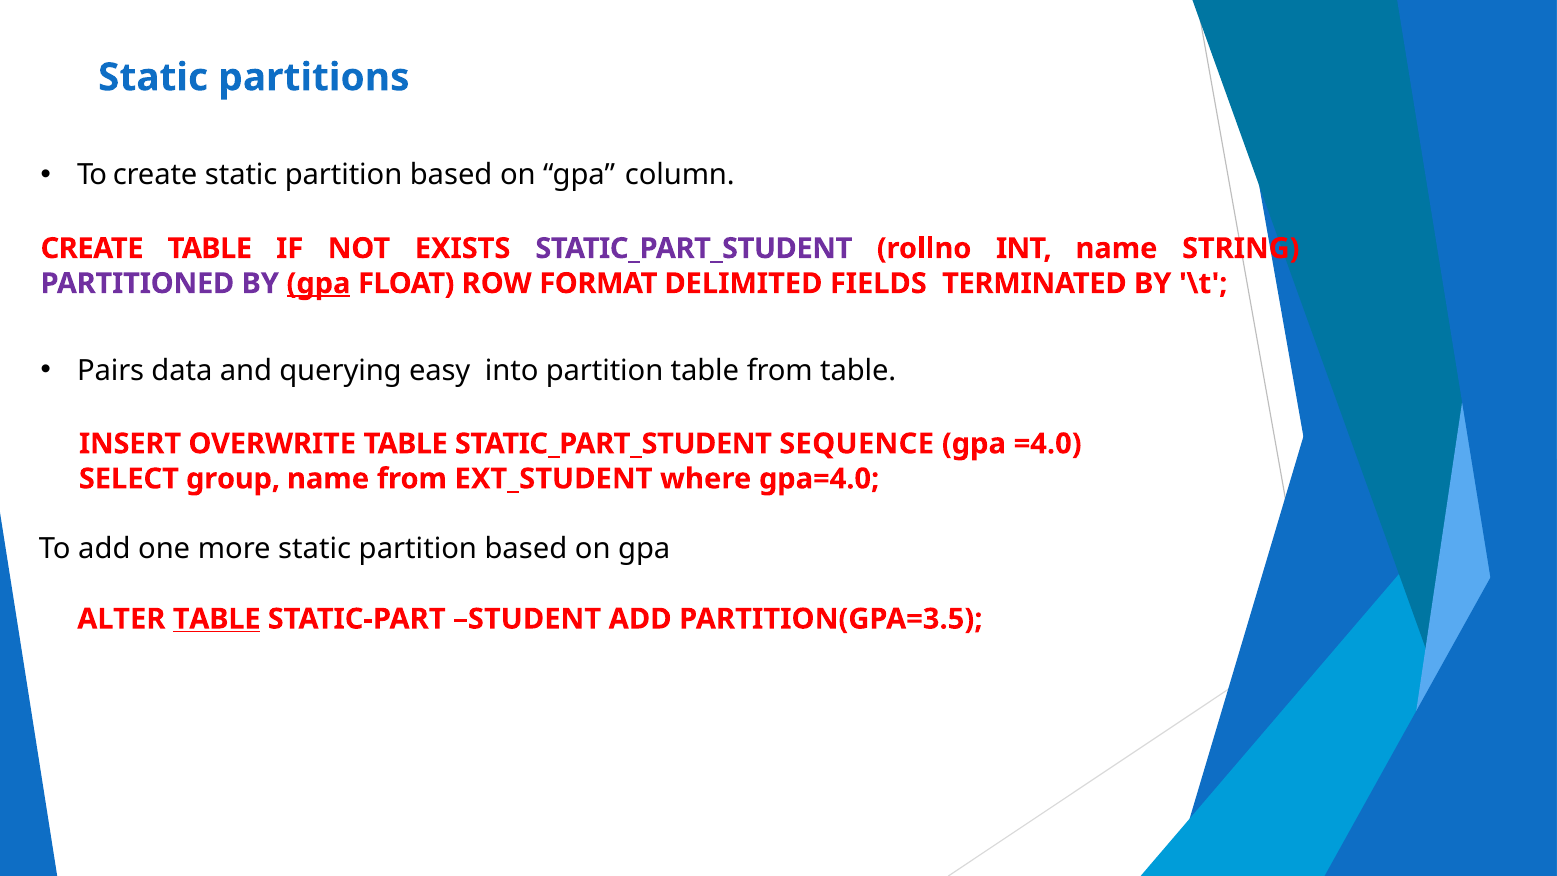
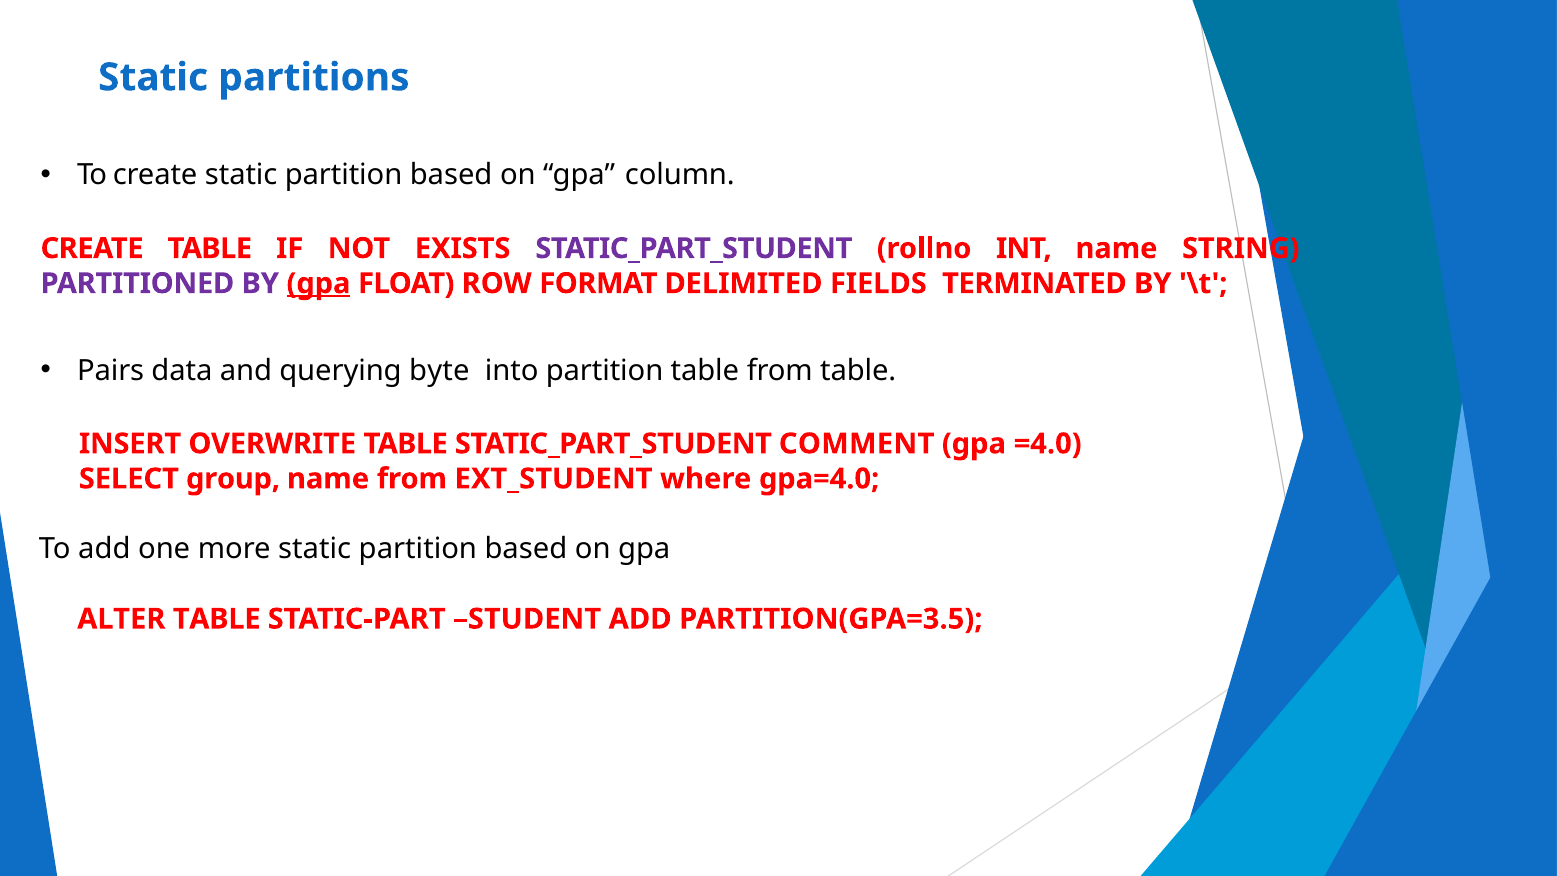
easy: easy -> byte
SEQUENCE: SEQUENCE -> COMMENT
TABLE at (217, 619) underline: present -> none
